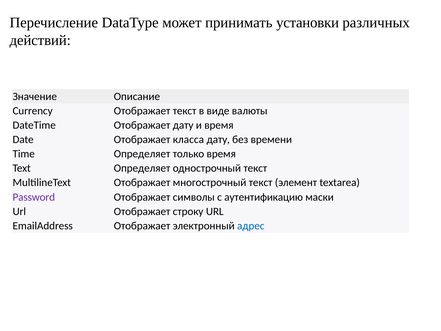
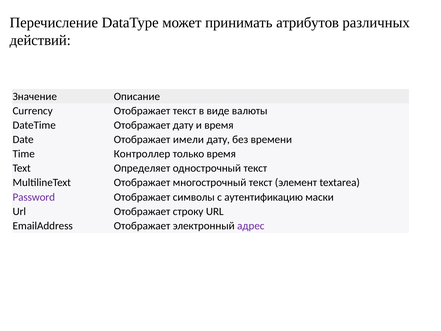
установки: установки -> атрибутов
класса: класса -> имели
Time Определяет: Определяет -> Контроллер
адрес colour: blue -> purple
